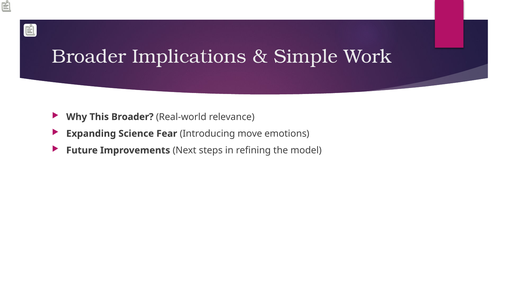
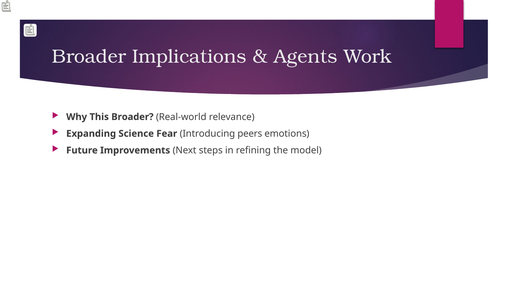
Simple: Simple -> Agents
move: move -> peers
